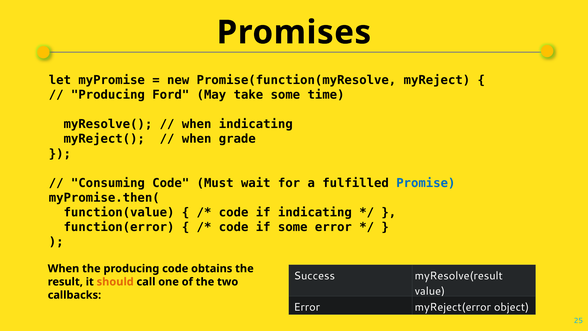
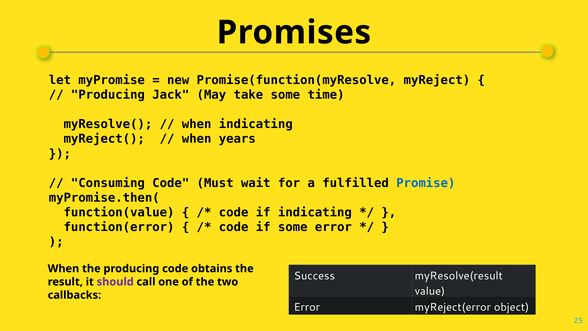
Ford: Ford -> Jack
grade: grade -> years
should colour: orange -> purple
